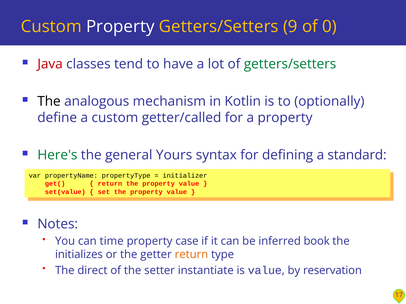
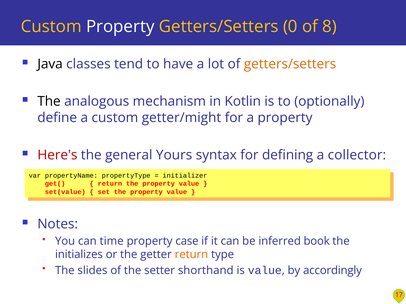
9: 9 -> 0
0: 0 -> 8
Java colour: red -> black
getters/setters at (290, 64) colour: green -> orange
getter/called: getter/called -> getter/might
Here's colour: green -> red
standard: standard -> collector
direct: direct -> slides
instantiate: instantiate -> shorthand
reservation: reservation -> accordingly
